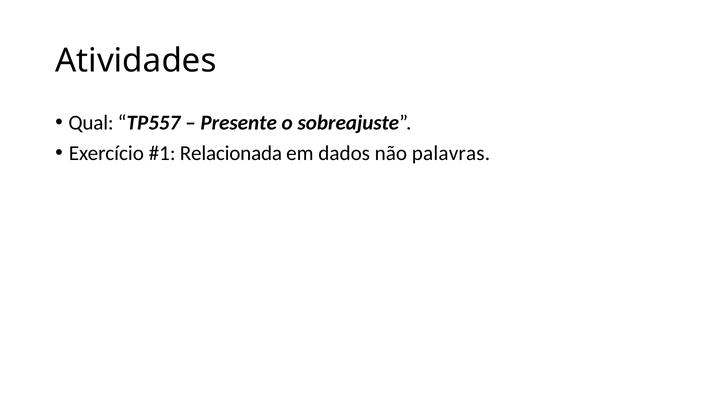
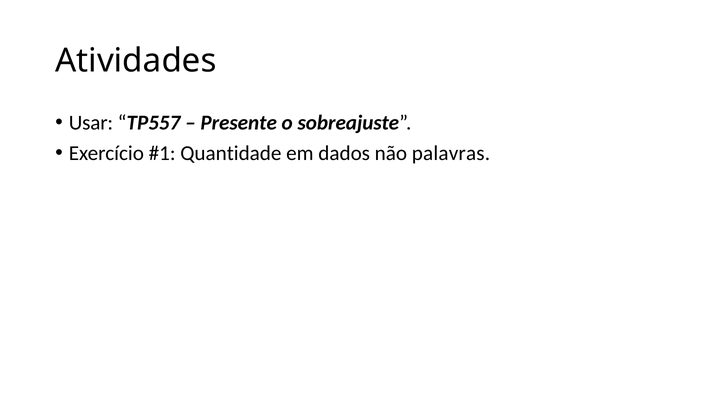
Qual: Qual -> Usar
Relacionada: Relacionada -> Quantidade
